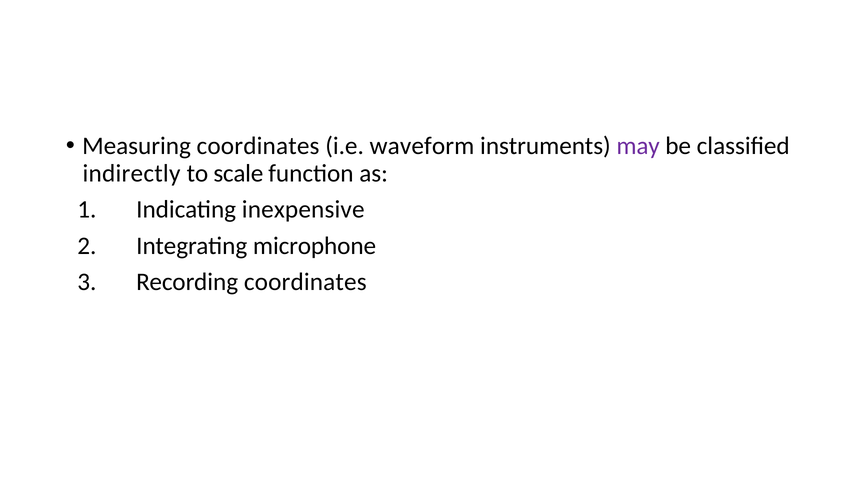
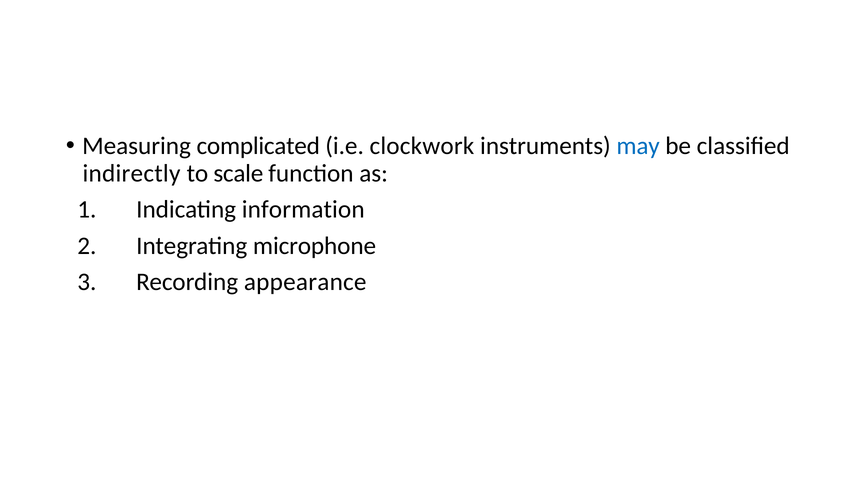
Measuring coordinates: coordinates -> complicated
waveform: waveform -> clockwork
may colour: purple -> blue
inexpensive: inexpensive -> information
Recording coordinates: coordinates -> appearance
